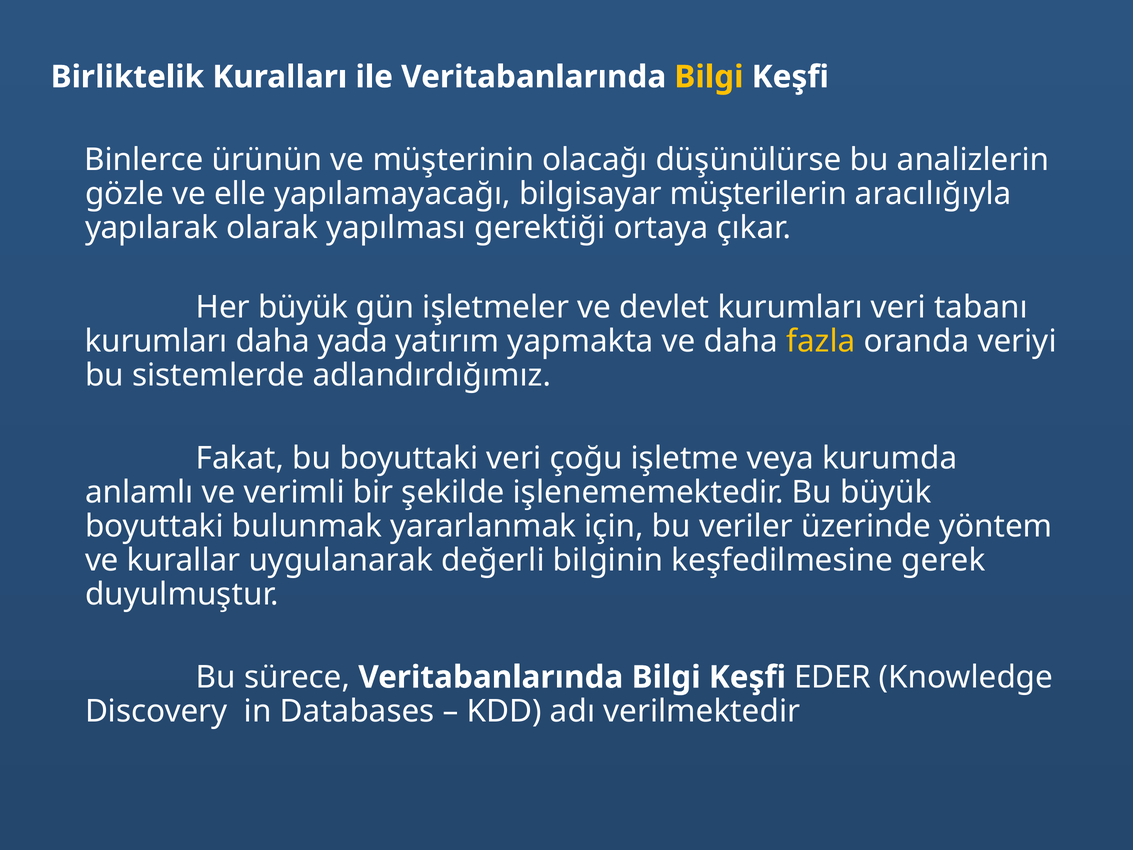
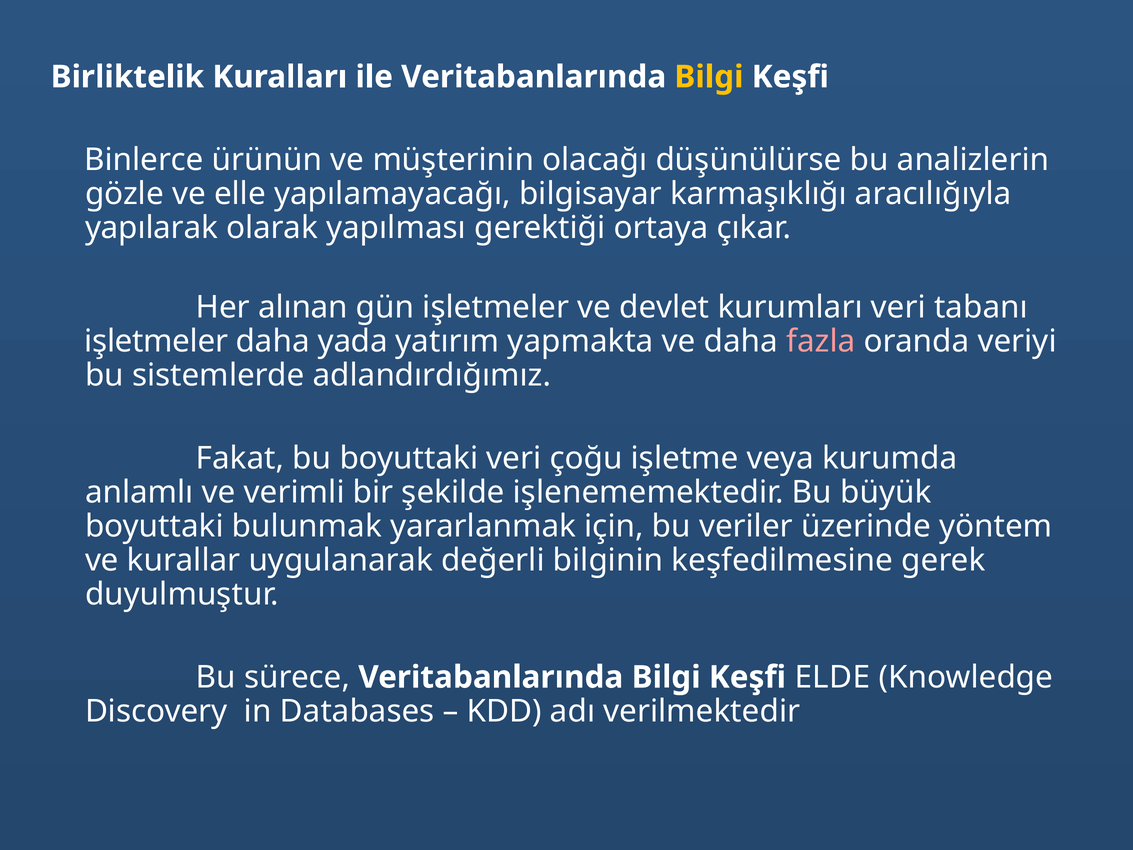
müşterilerin: müşterilerin -> karmaşıklığı
Her büyük: büyük -> alınan
kurumları at (156, 341): kurumları -> işletmeler
fazla colour: yellow -> pink
EDER: EDER -> ELDE
